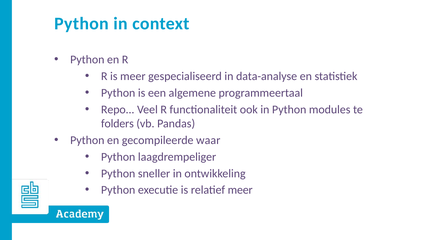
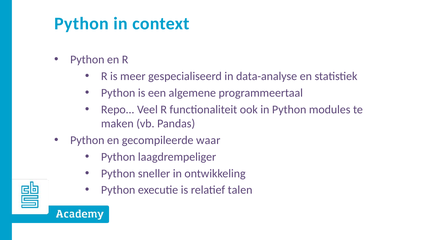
folders: folders -> maken
relatief meer: meer -> talen
